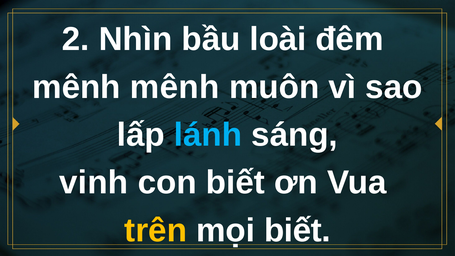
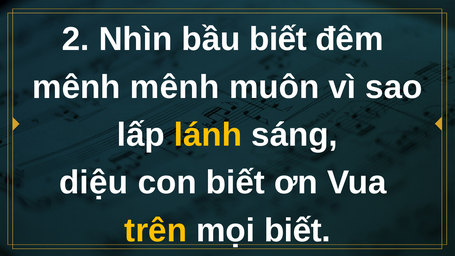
bầu loài: loài -> biết
lánh colour: light blue -> yellow
vinh: vinh -> diệu
